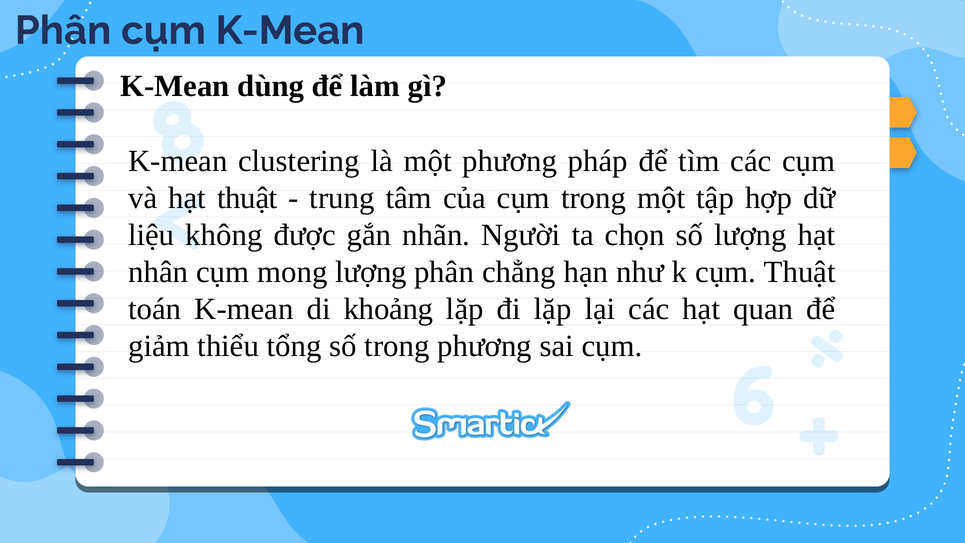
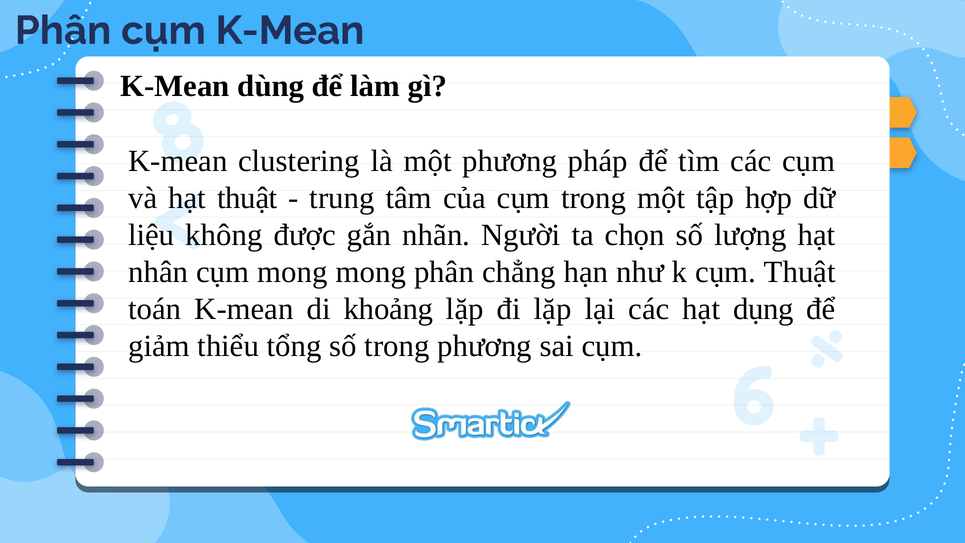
mong lượng: lượng -> mong
quan: quan -> dụng
